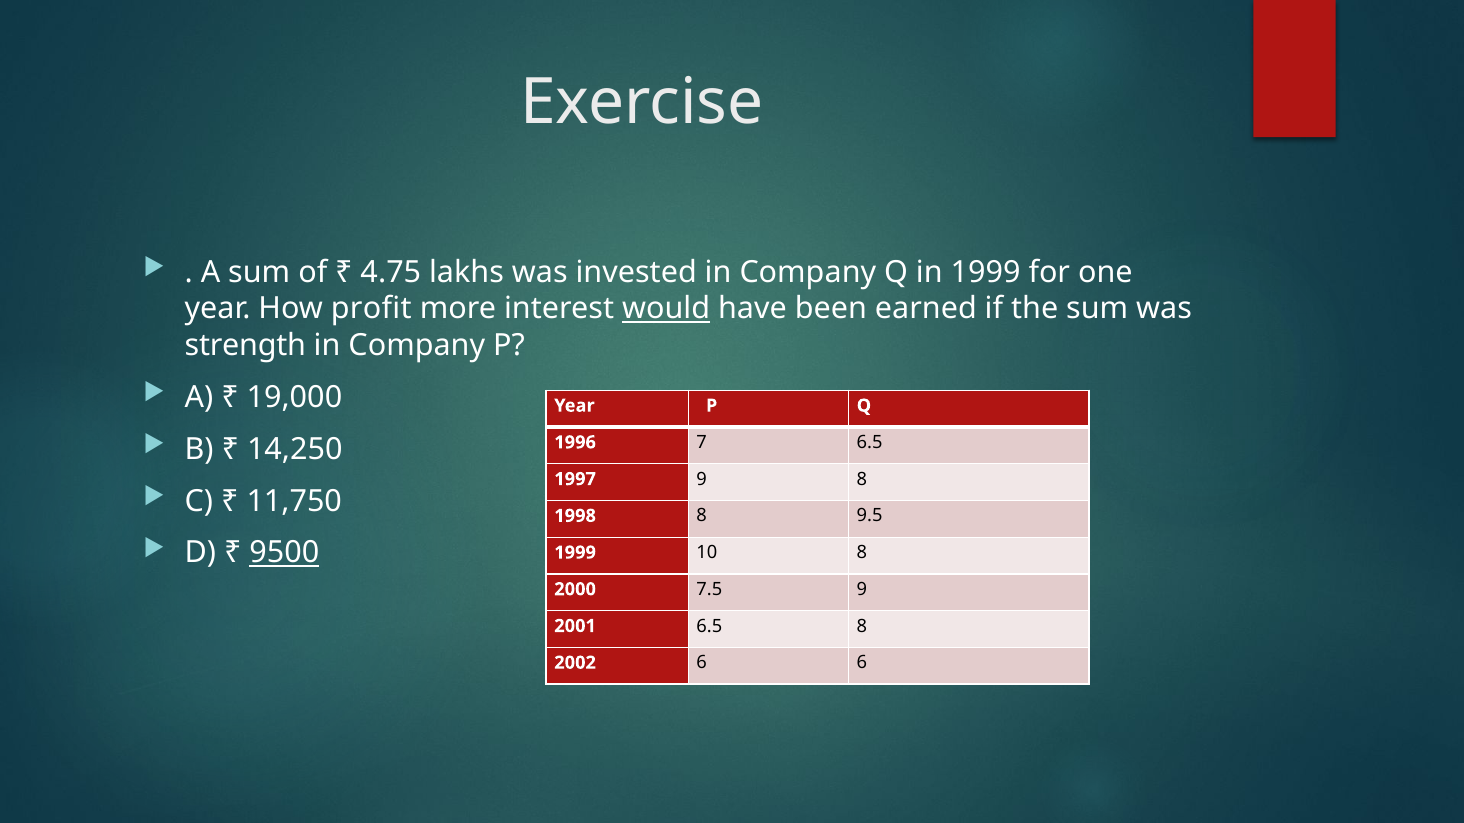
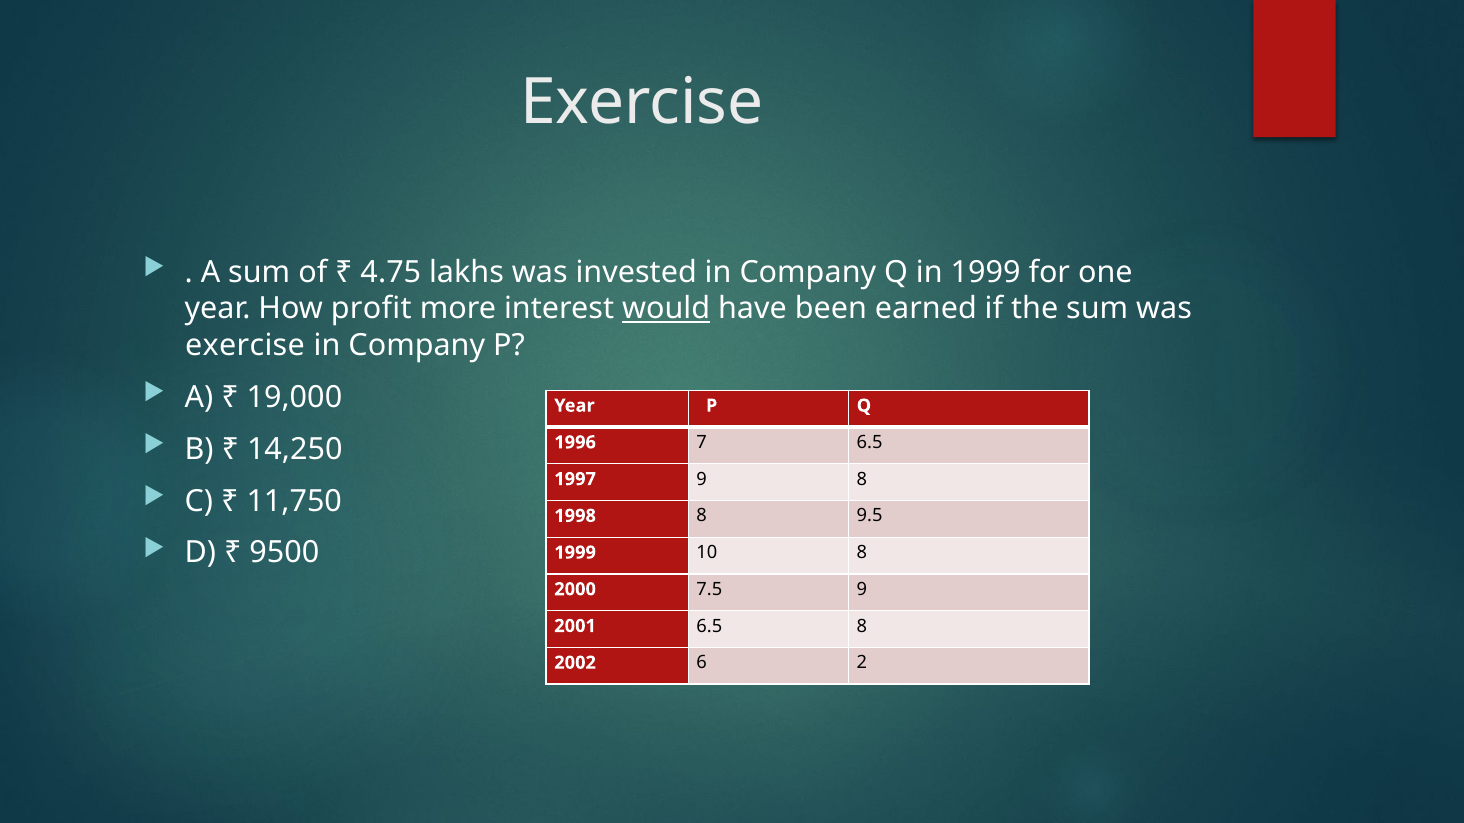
strength at (245, 346): strength -> exercise
9500 underline: present -> none
6 6: 6 -> 2
